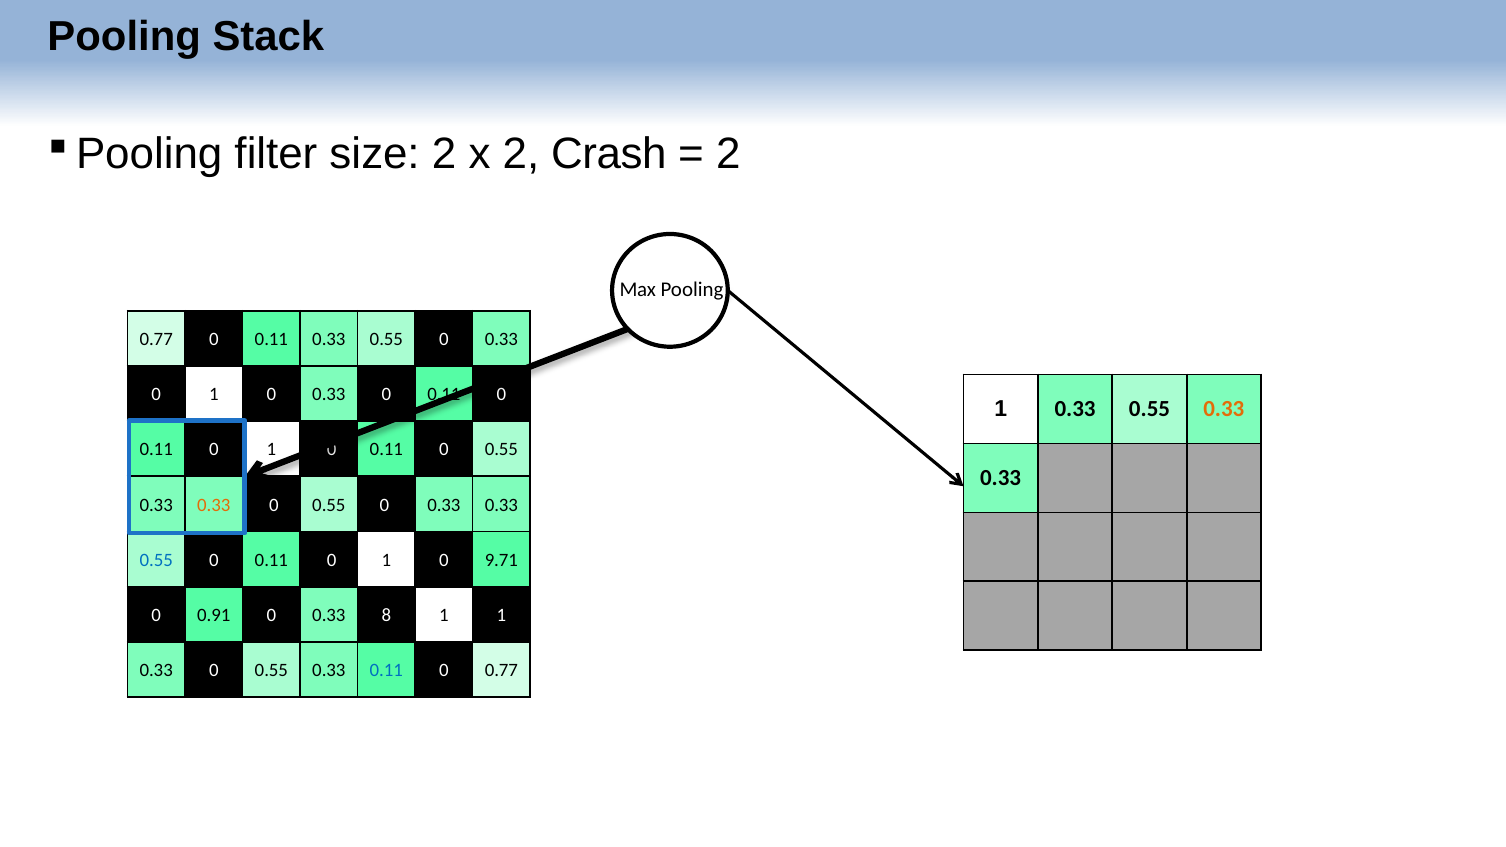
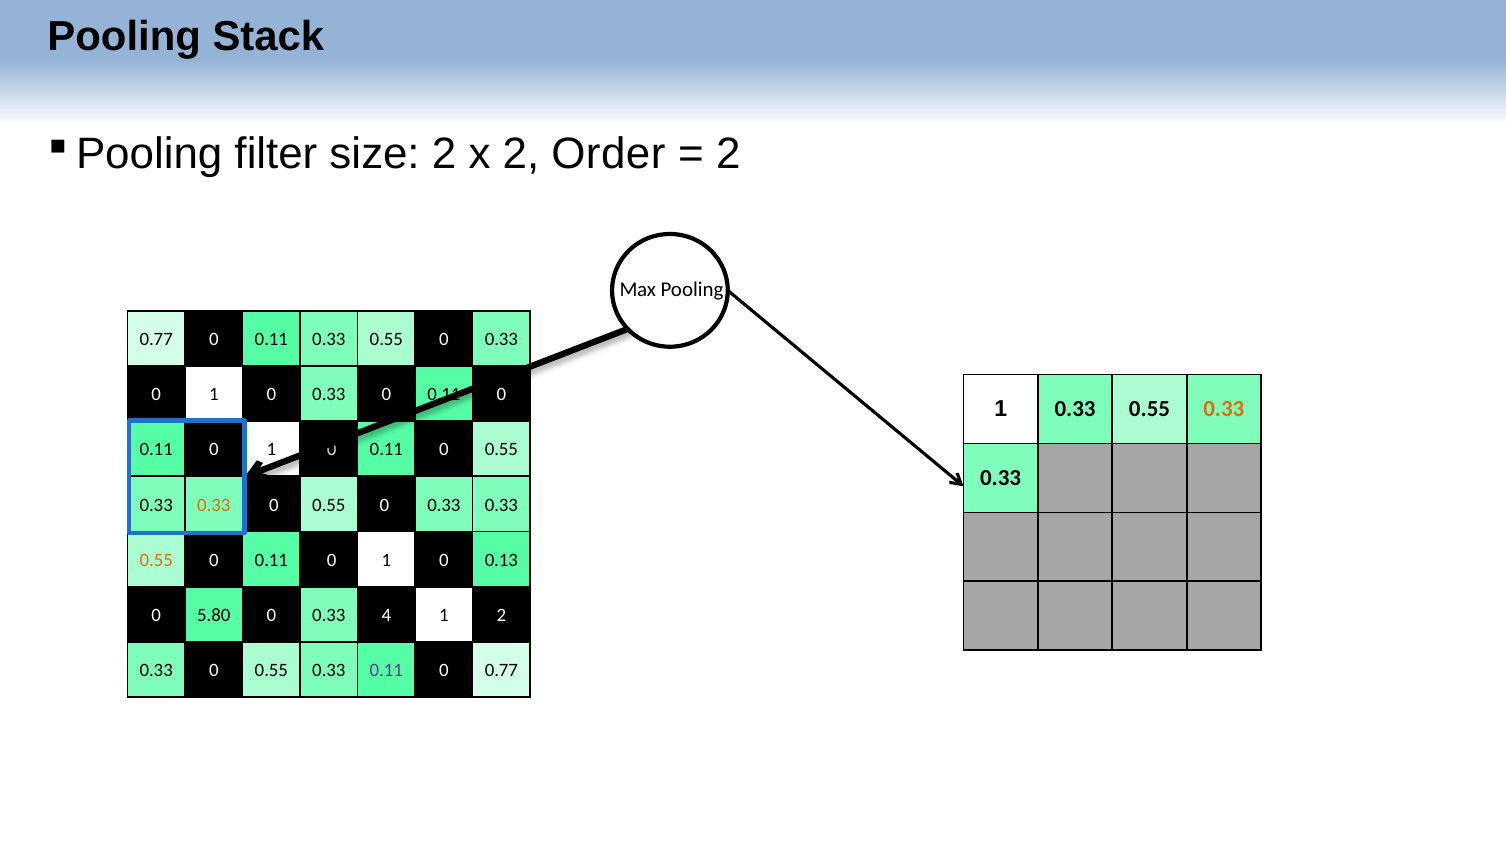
Crash: Crash -> Order
0.55 at (156, 560) colour: blue -> orange
9.71: 9.71 -> 0.13
0.91: 0.91 -> 5.80
8: 8 -> 4
1 1: 1 -> 2
0.11 at (386, 671) colour: blue -> purple
